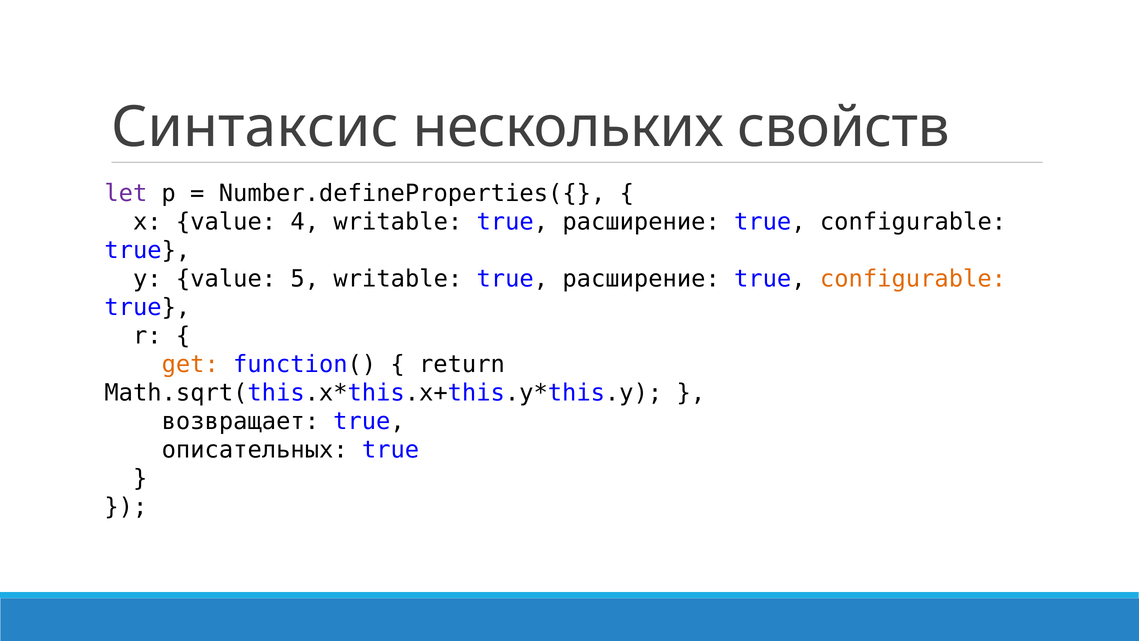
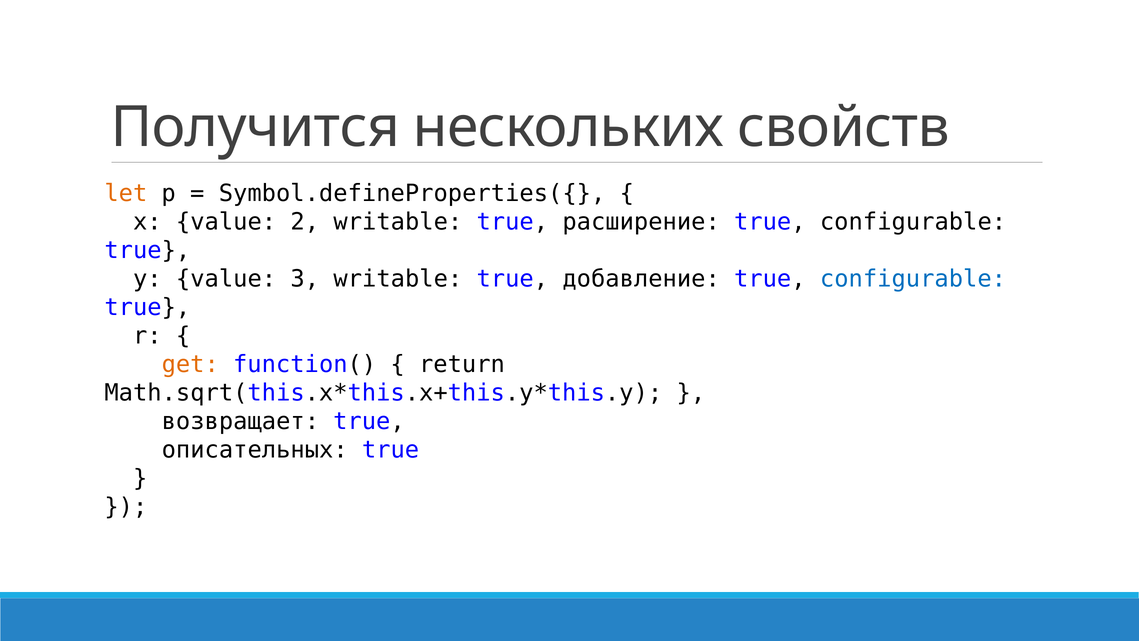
Синтаксис: Синтаксис -> Получится
let colour: purple -> orange
Number.defineProperties({: Number.defineProperties({ -> Symbol.defineProperties({
4: 4 -> 2
5: 5 -> 3
расширение at (641, 279): расширение -> добавление
configurable at (913, 279) colour: orange -> blue
